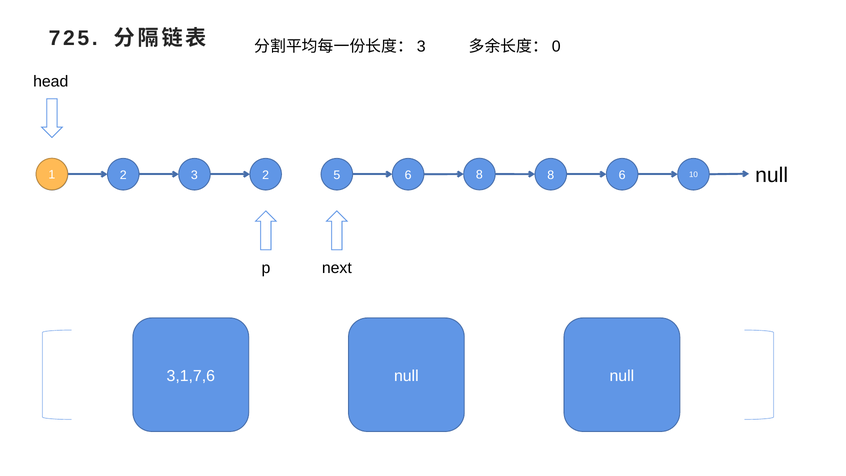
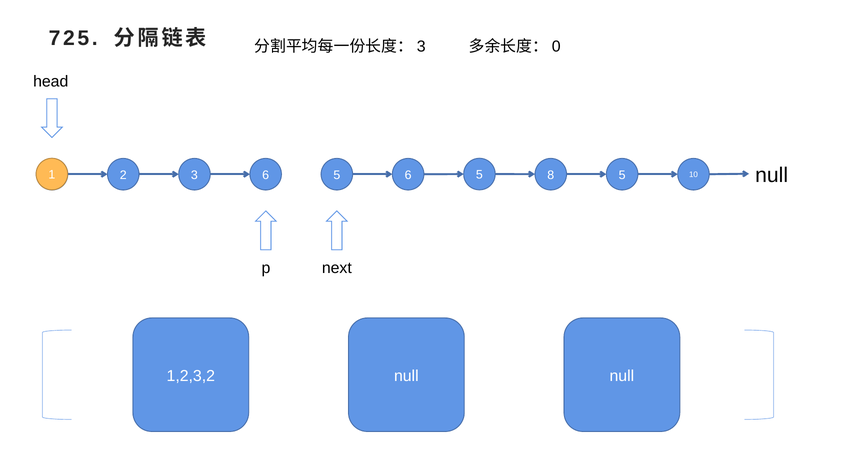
3 2: 2 -> 6
8 at (479, 175): 8 -> 5
8 6: 6 -> 5
3,1,7,6: 3,1,7,6 -> 1,2,3,2
